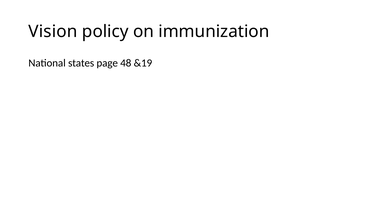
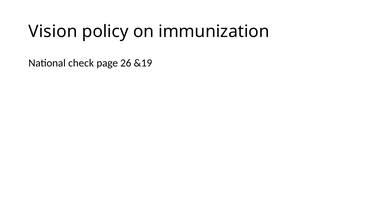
states: states -> check
48: 48 -> 26
